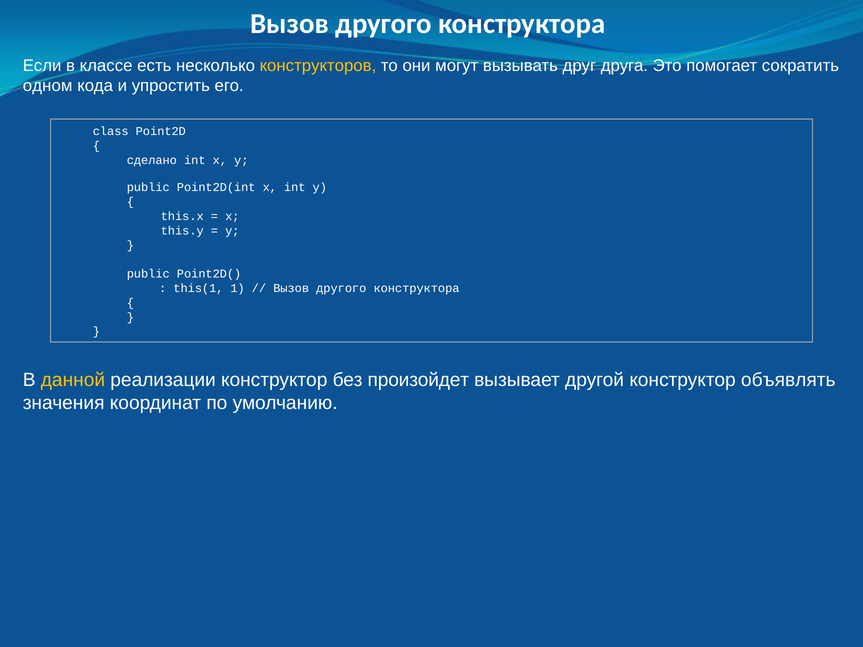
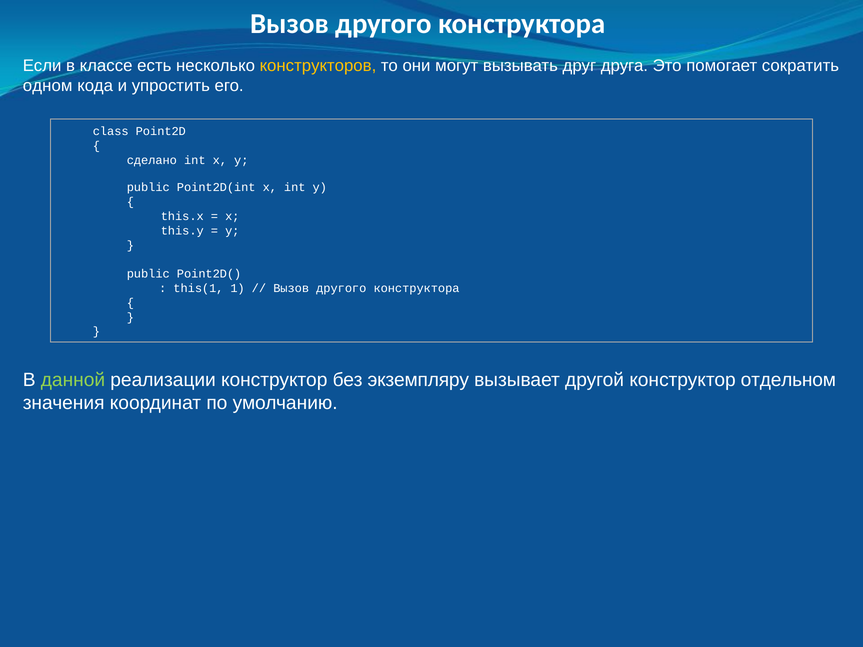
данной colour: yellow -> light green
произойдет: произойдет -> экземпляру
объявлять: объявлять -> отдельном
